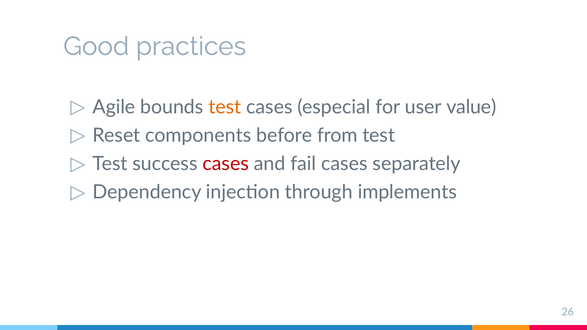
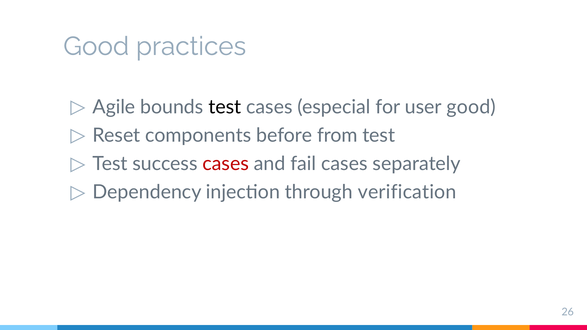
test at (225, 107) colour: orange -> black
user value: value -> good
implements: implements -> verification
